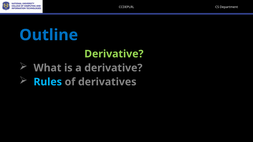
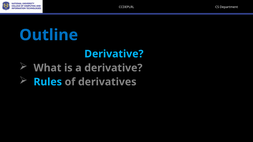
Derivative at (114, 54) colour: light green -> light blue
